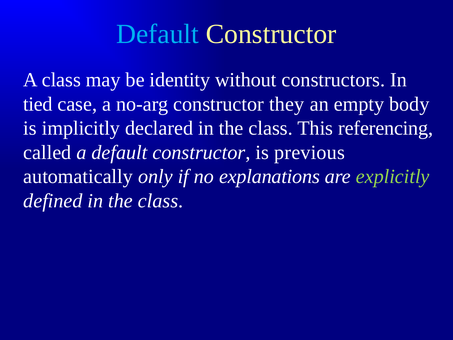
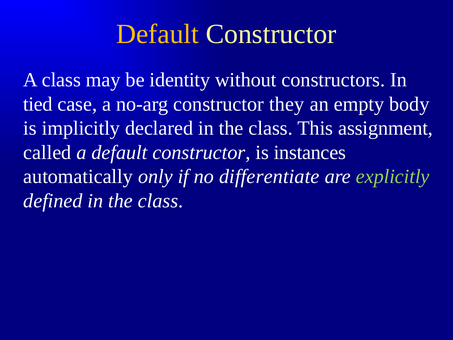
Default at (158, 34) colour: light blue -> yellow
referencing: referencing -> assignment
previous: previous -> instances
explanations: explanations -> differentiate
